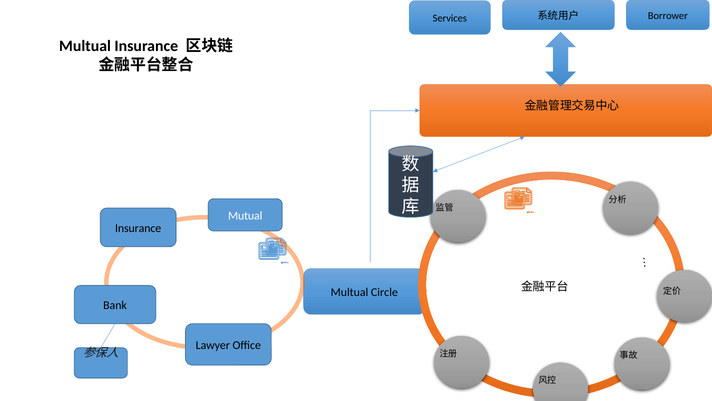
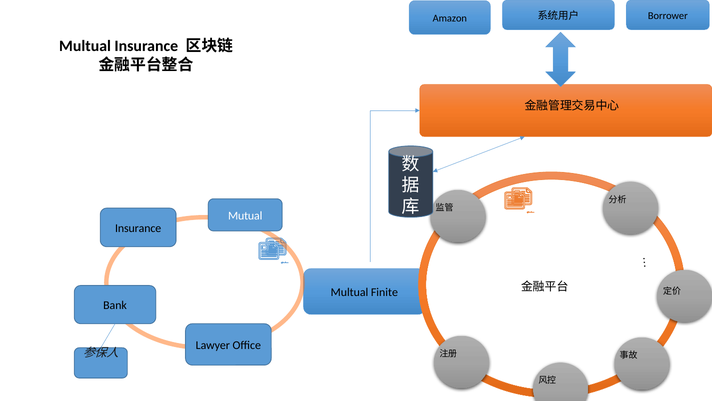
Services: Services -> Amazon
Circle: Circle -> Finite
